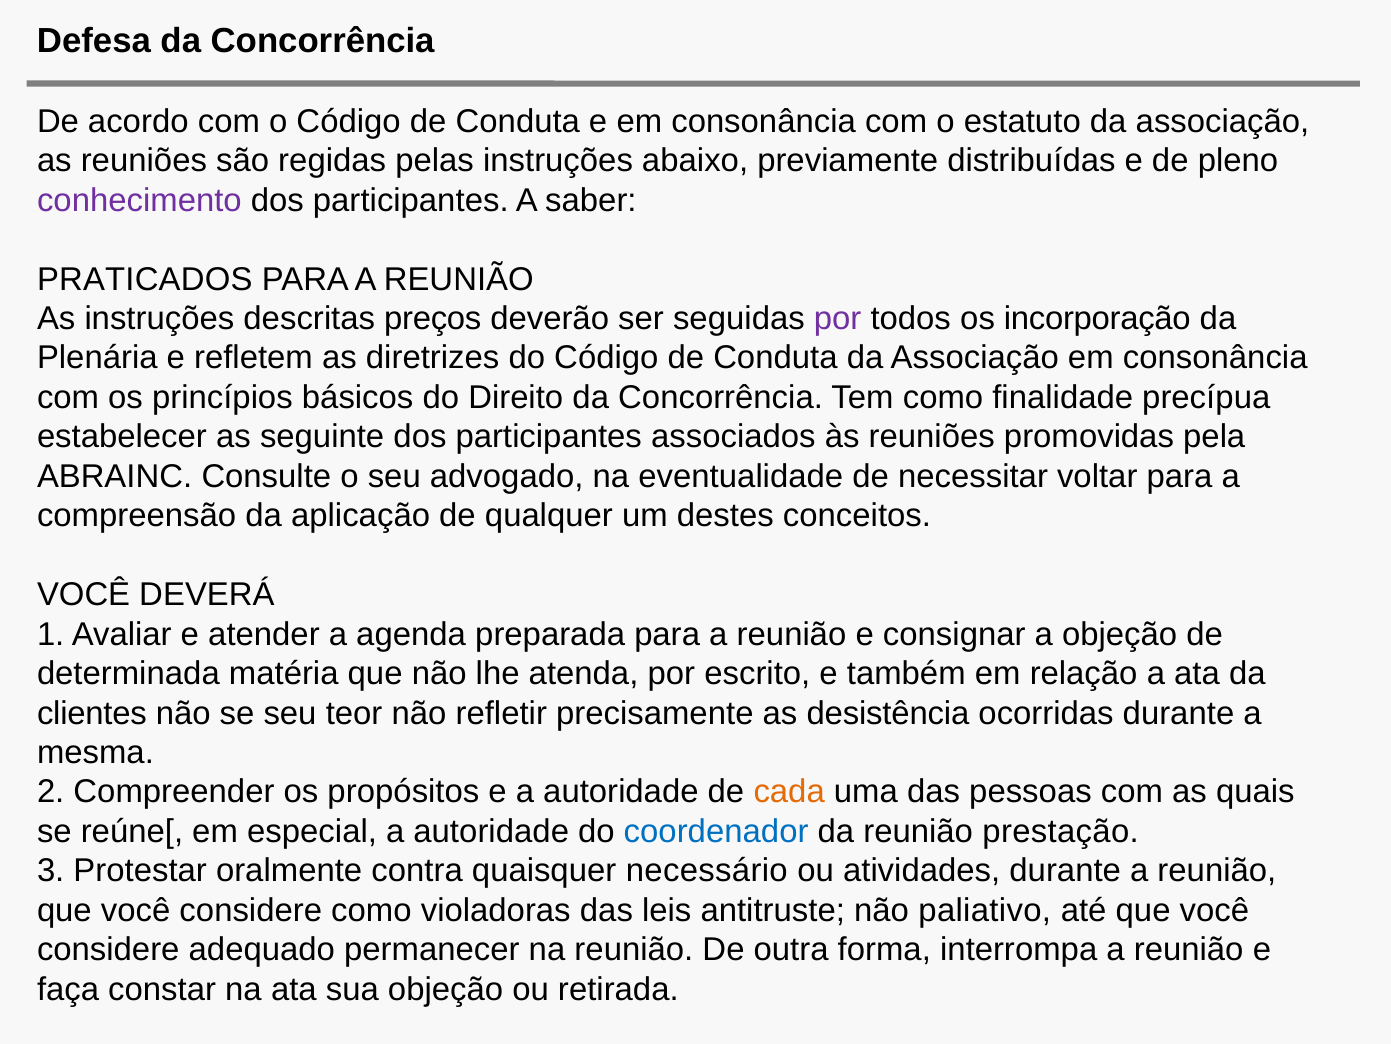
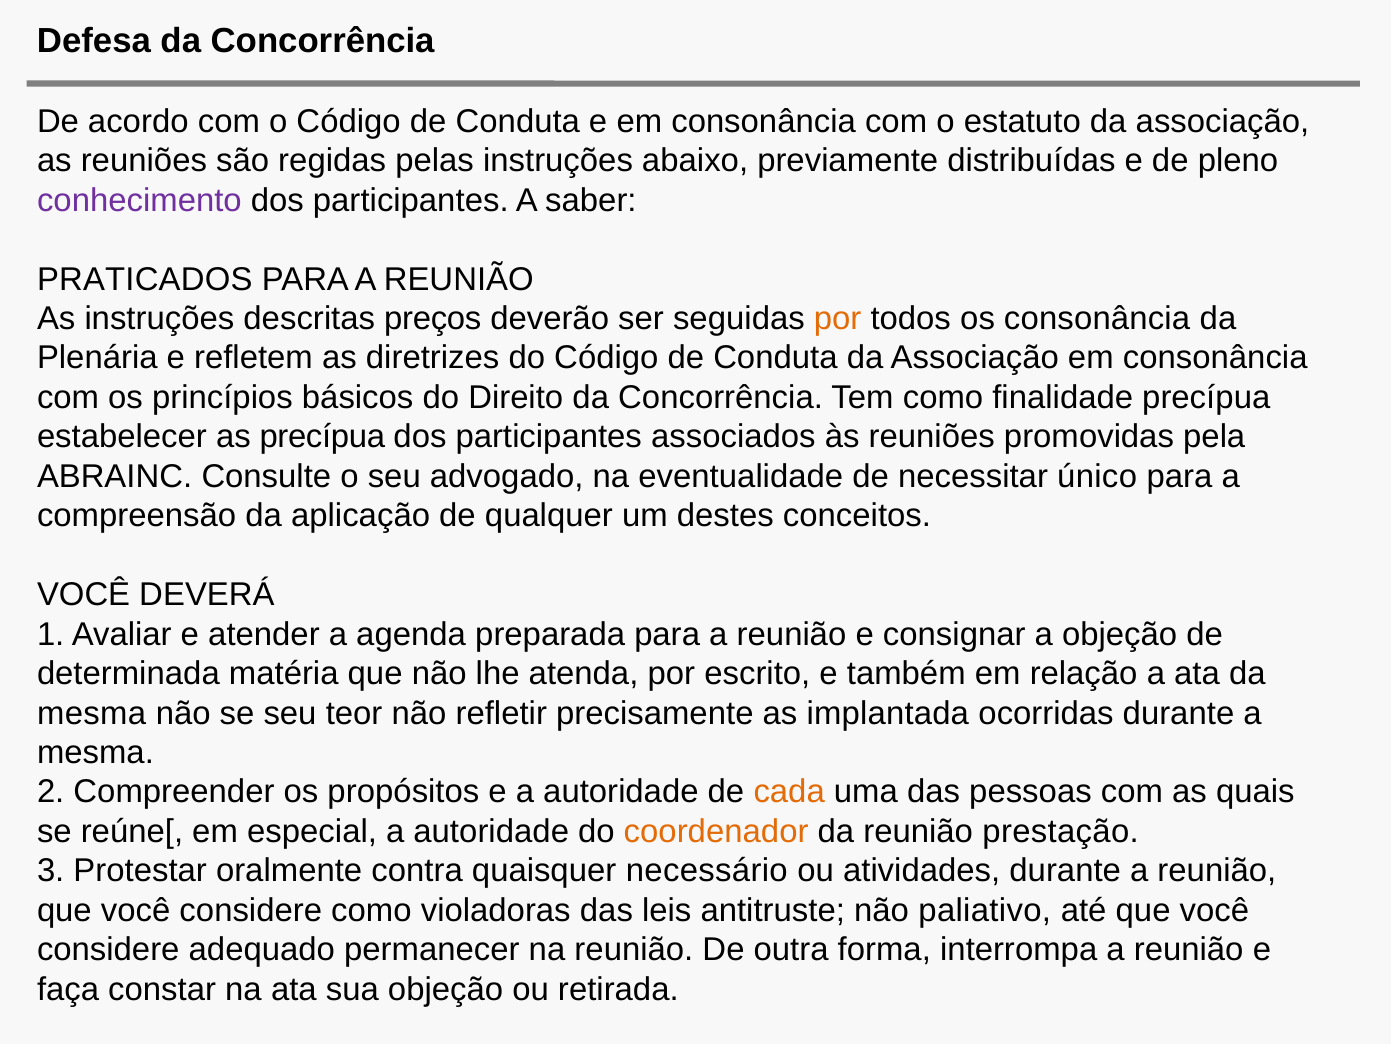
por at (838, 318) colour: purple -> orange
os incorporação: incorporação -> consonância
as seguinte: seguinte -> precípua
voltar: voltar -> único
clientes at (92, 713): clientes -> mesma
desistência: desistência -> implantada
coordenador colour: blue -> orange
